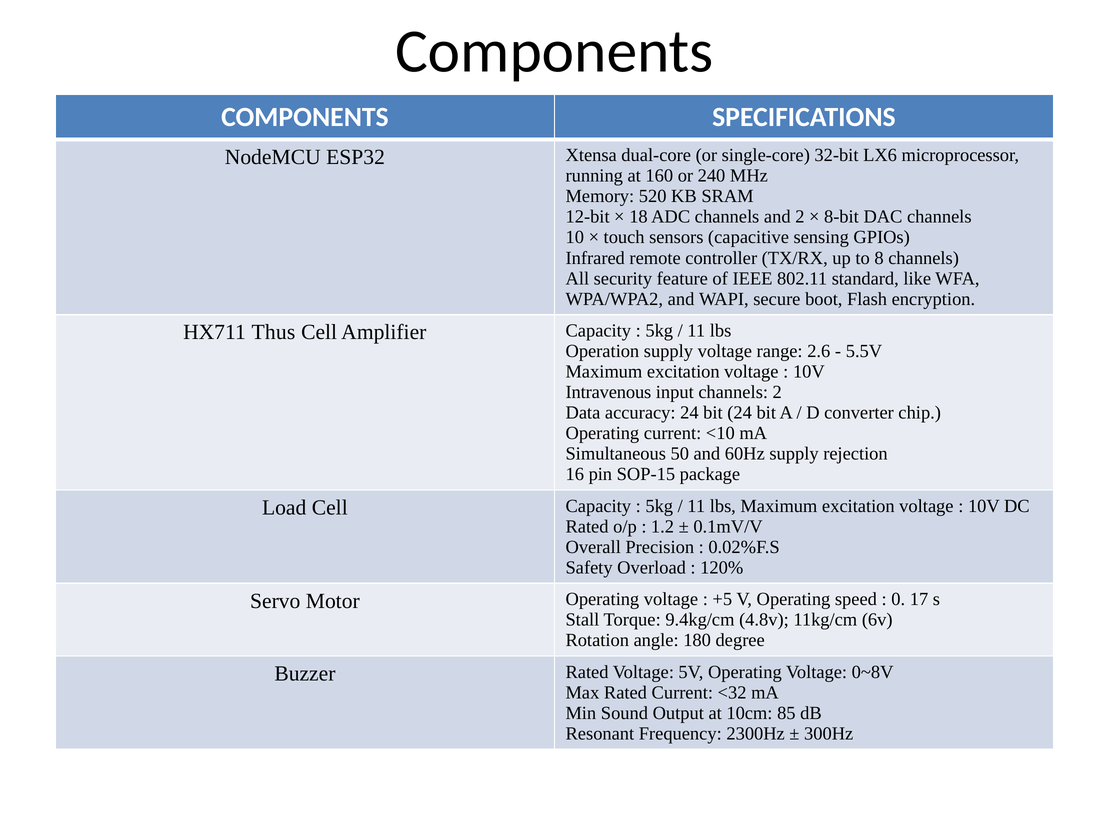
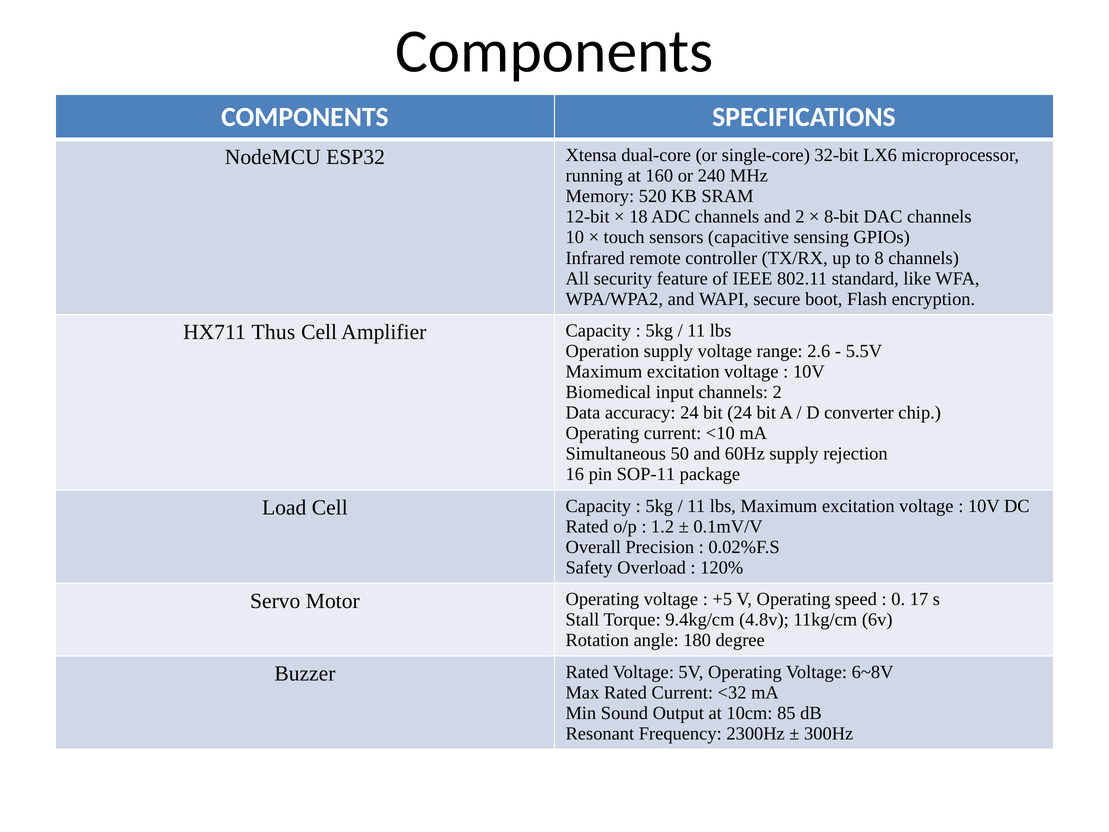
Intravenous: Intravenous -> Biomedical
SOP-15: SOP-15 -> SOP-11
0~8V: 0~8V -> 6~8V
